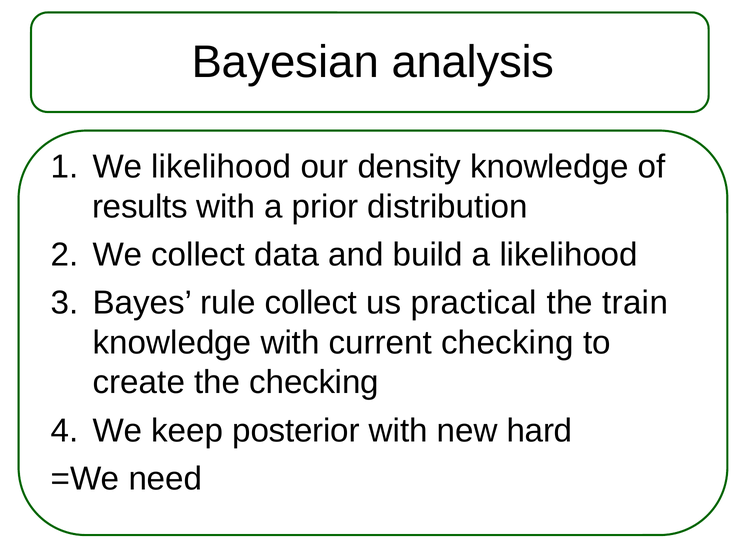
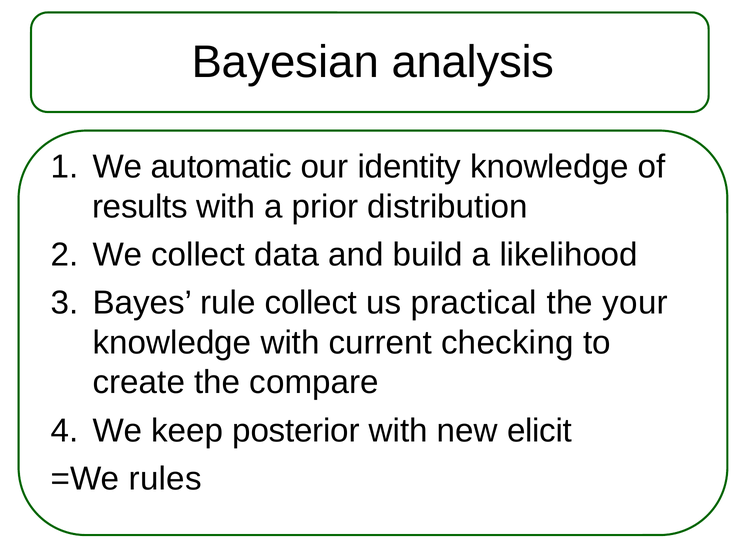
We likelihood: likelihood -> automatic
density: density -> identity
train: train -> your
the checking: checking -> compare
hard: hard -> elicit
need: need -> rules
